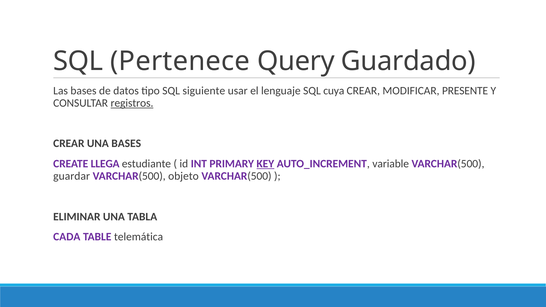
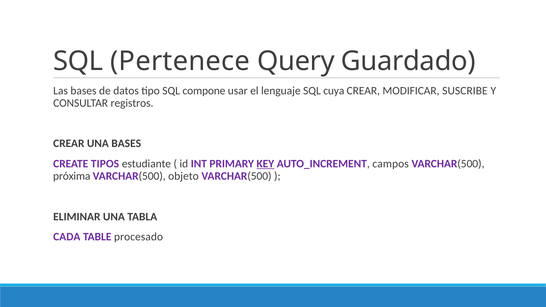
siguiente: siguiente -> compone
PRESENTE: PRESENTE -> SUSCRIBE
registros underline: present -> none
LLEGA: LLEGA -> TIPOS
variable: variable -> campos
guardar: guardar -> próxima
telemática: telemática -> procesado
